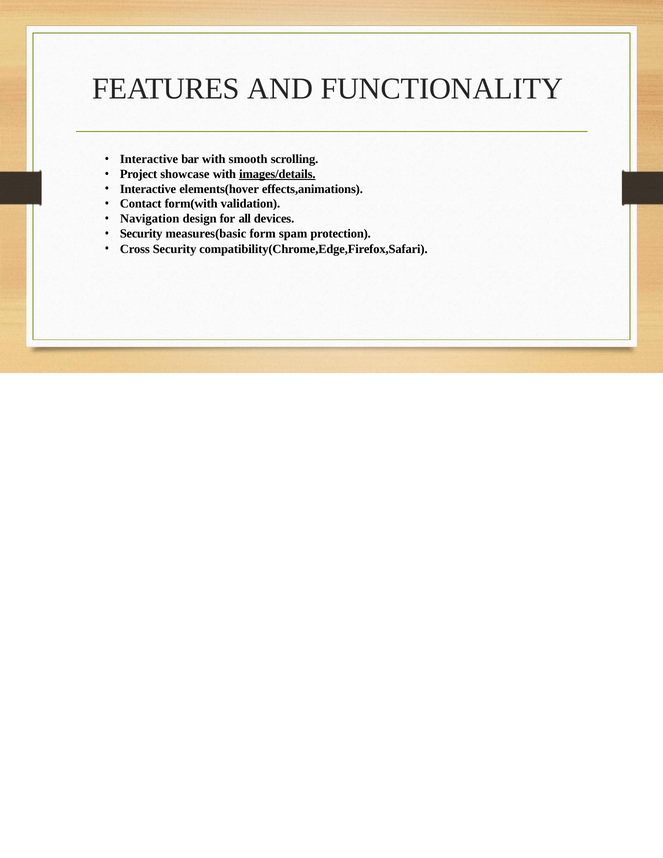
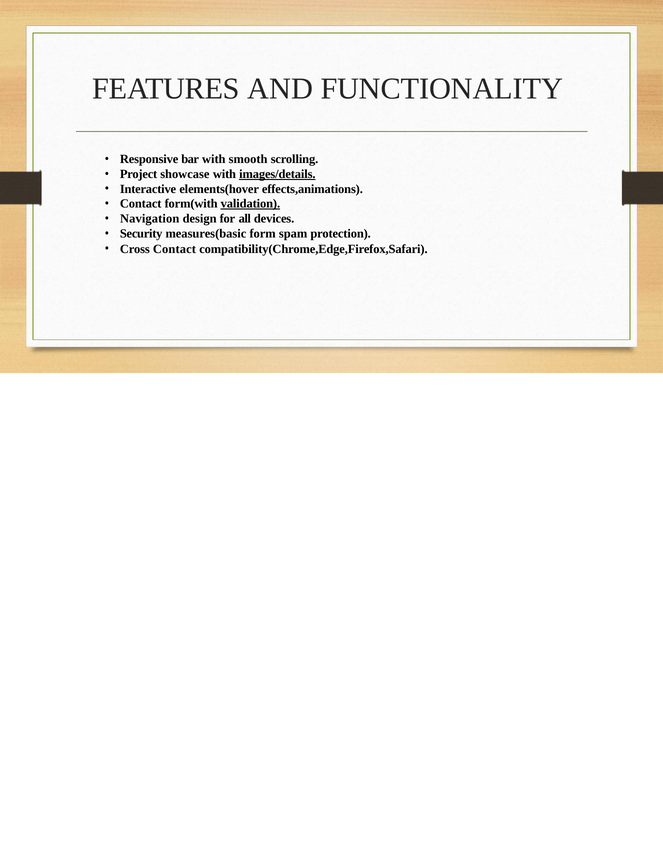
Interactive at (149, 159): Interactive -> Responsive
validation underline: none -> present
Cross Security: Security -> Contact
